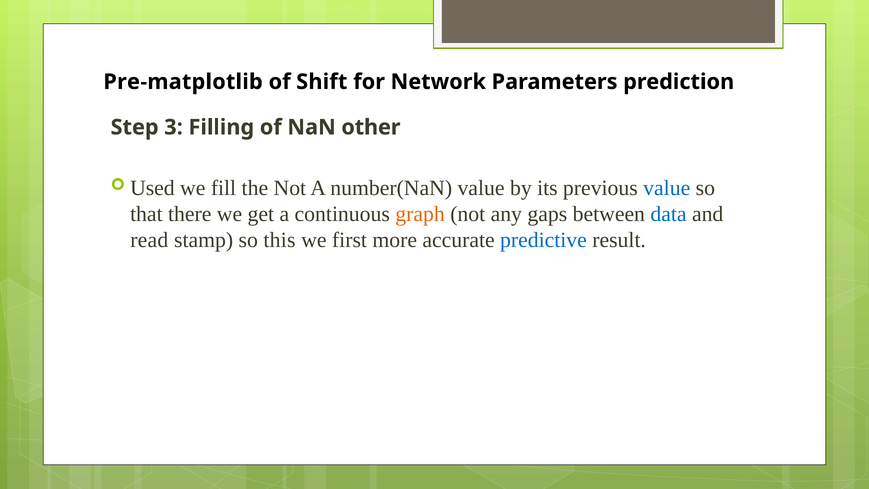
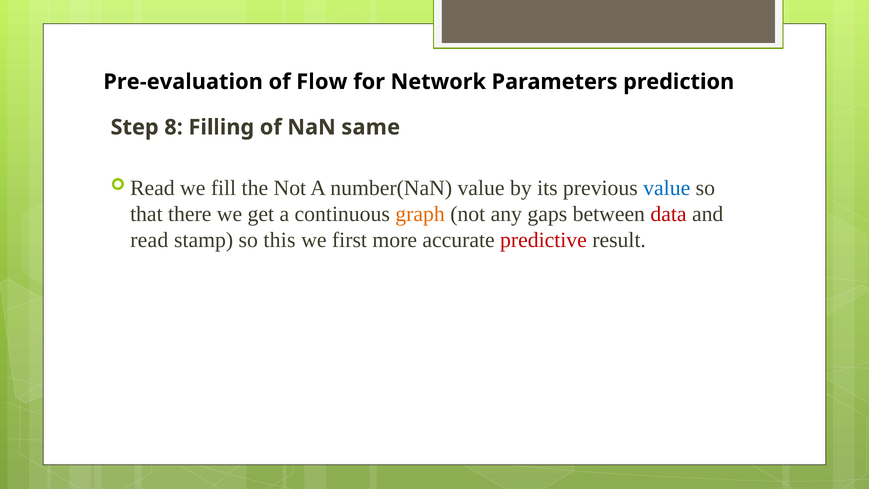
Pre-matplotlib: Pre-matplotlib -> Pre-evaluation
Shift: Shift -> Flow
3: 3 -> 8
other: other -> same
Used at (152, 188): Used -> Read
data colour: blue -> red
predictive colour: blue -> red
